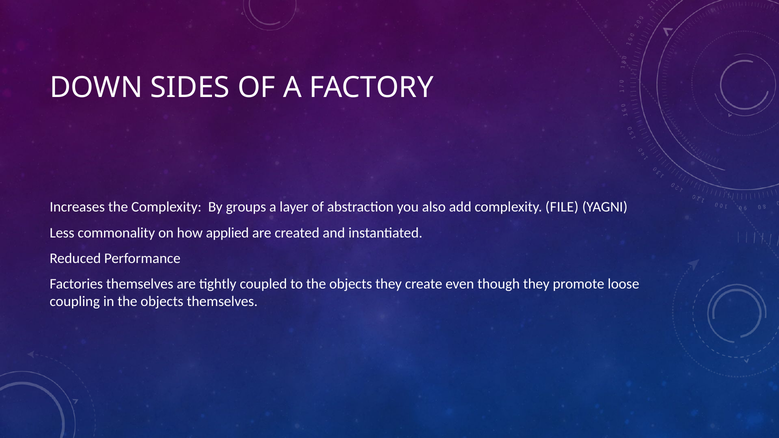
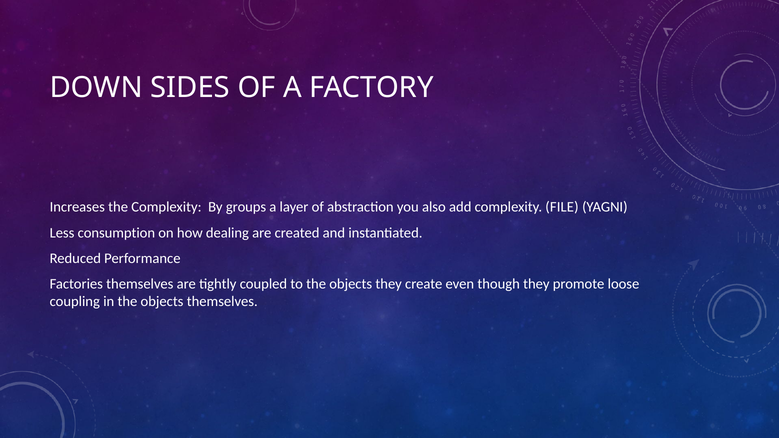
commonality: commonality -> consumption
applied: applied -> dealing
